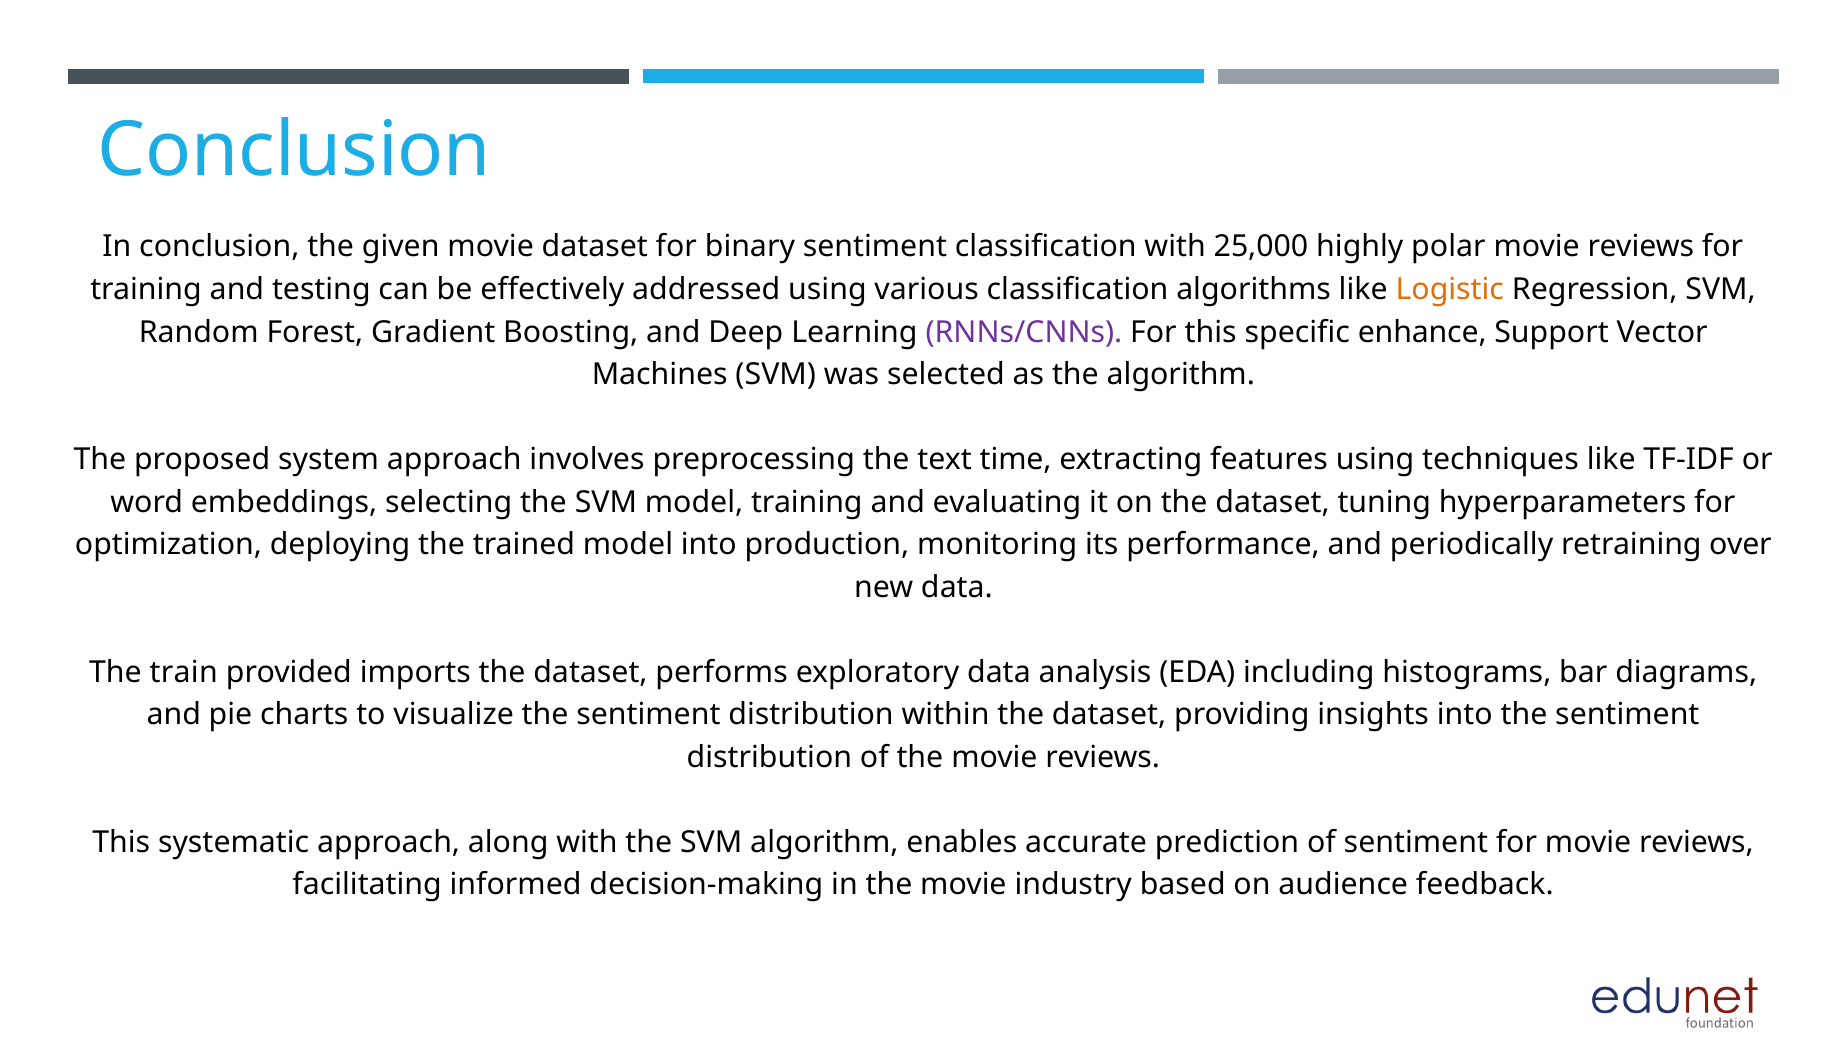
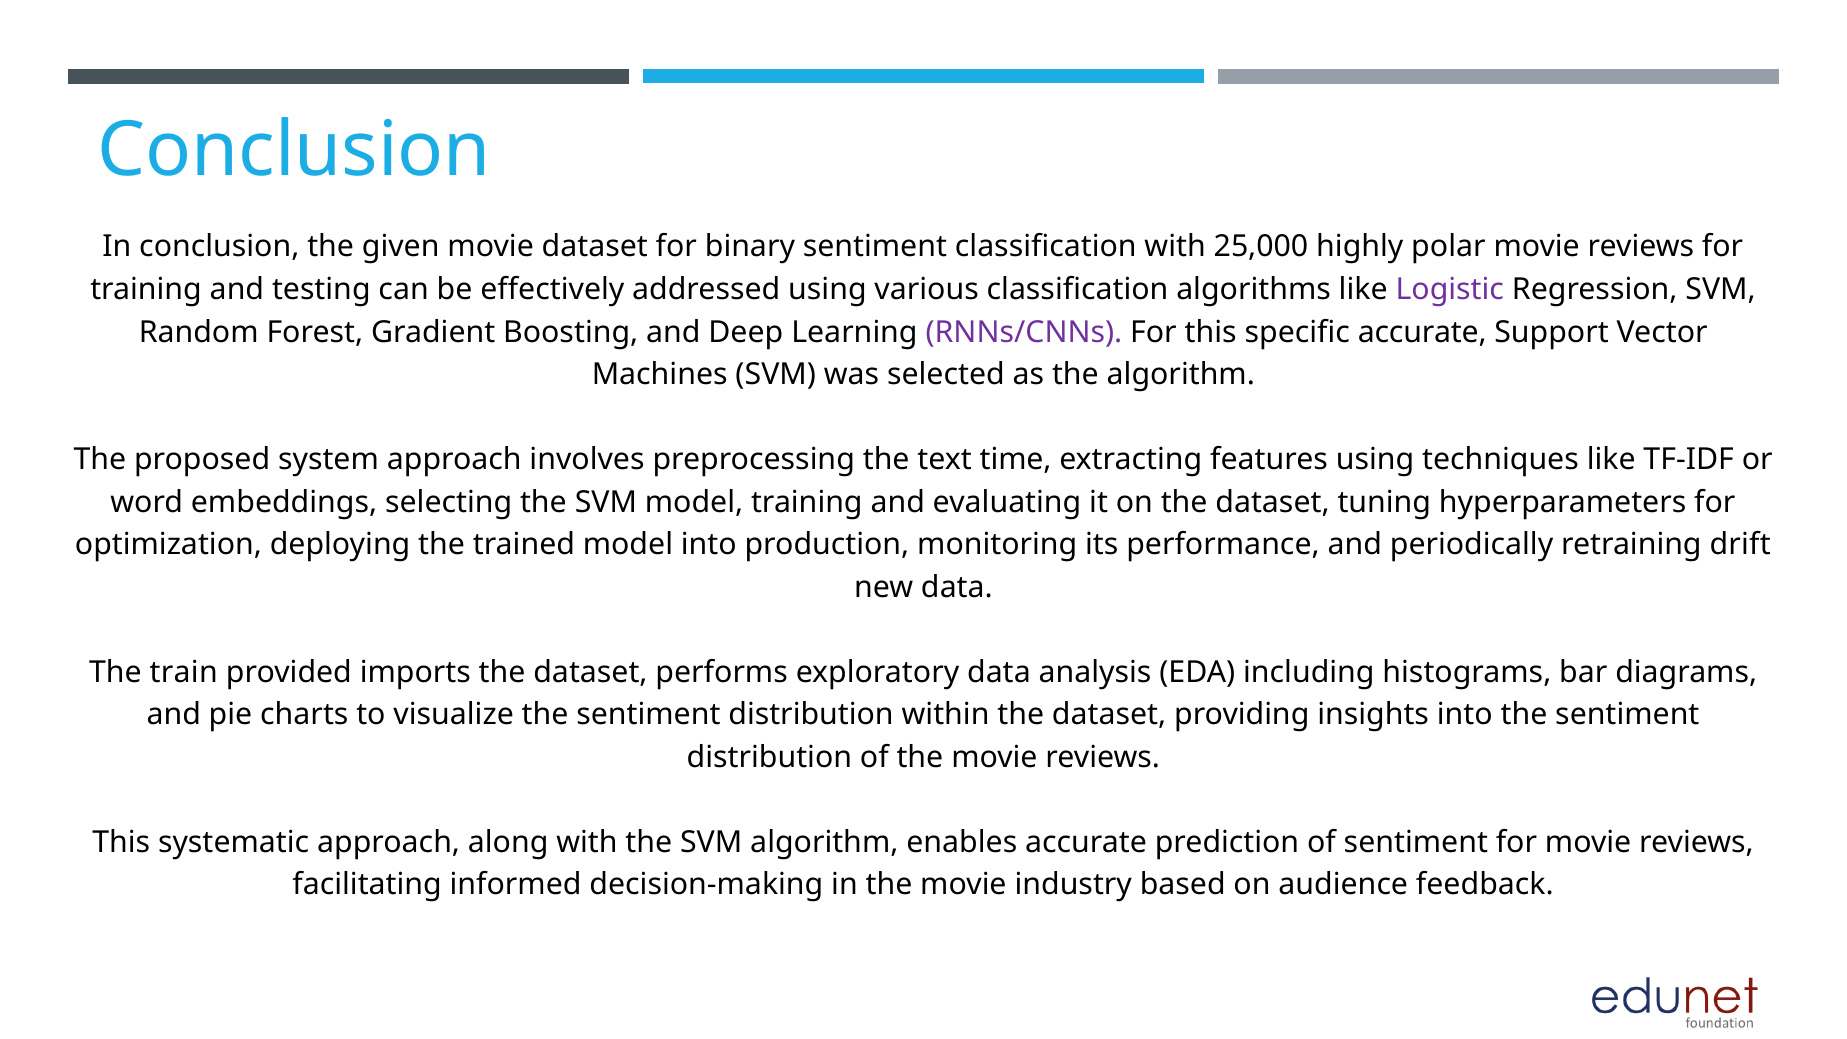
Logistic colour: orange -> purple
specific enhance: enhance -> accurate
over: over -> drift
